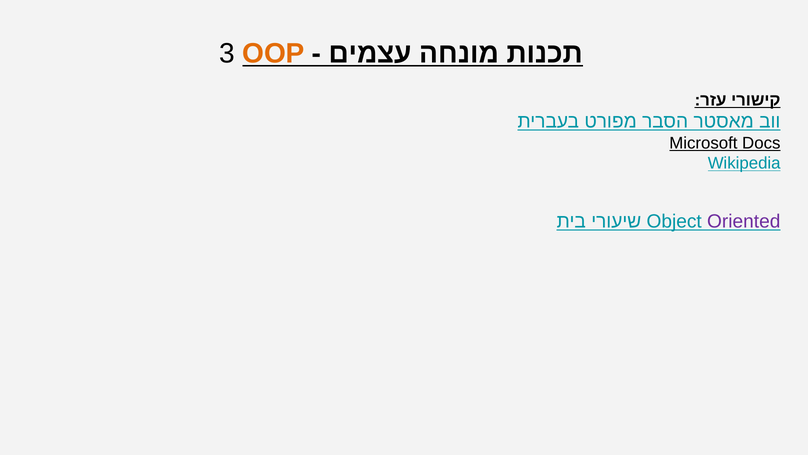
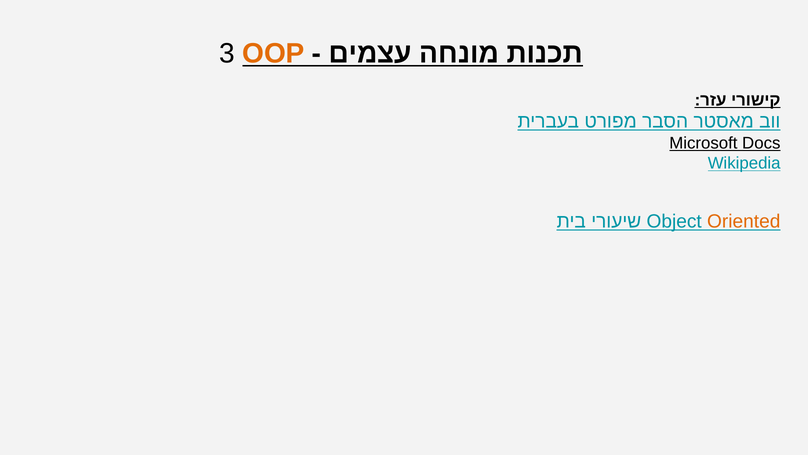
Oriented colour: purple -> orange
